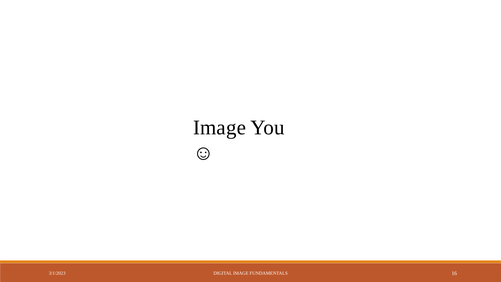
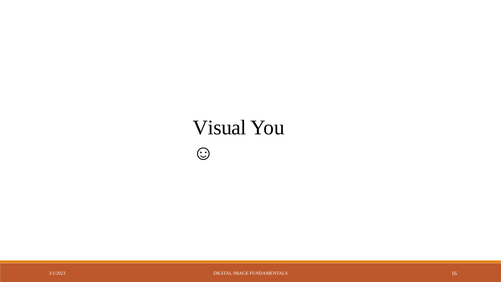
Image at (220, 128): Image -> Visual
